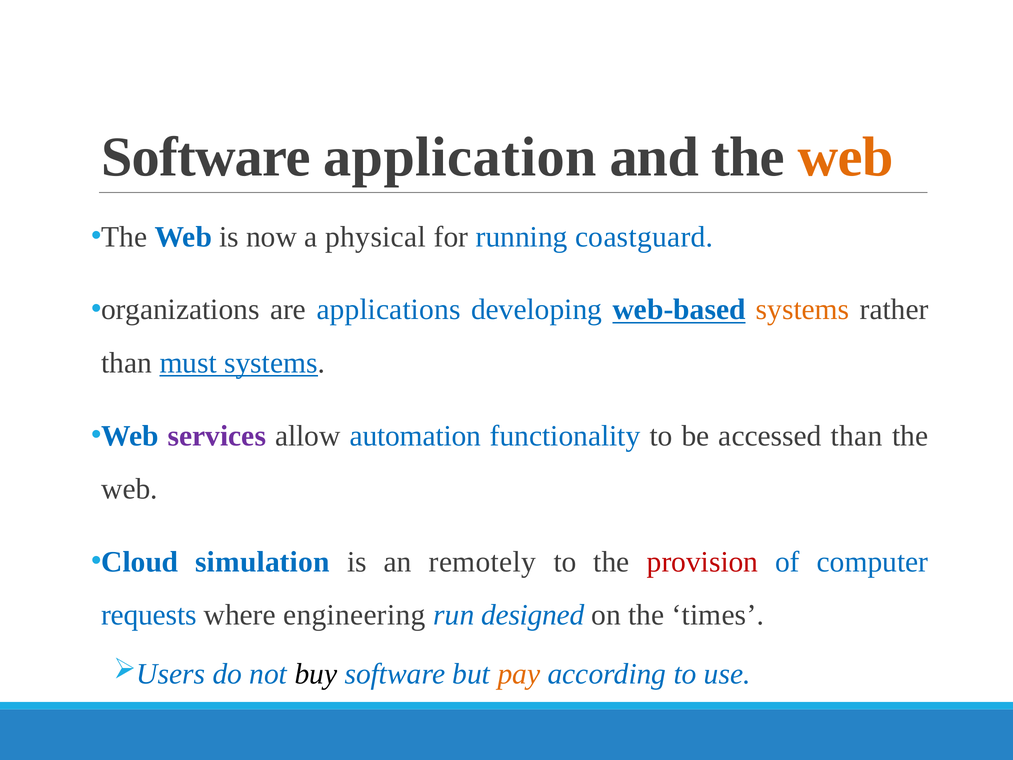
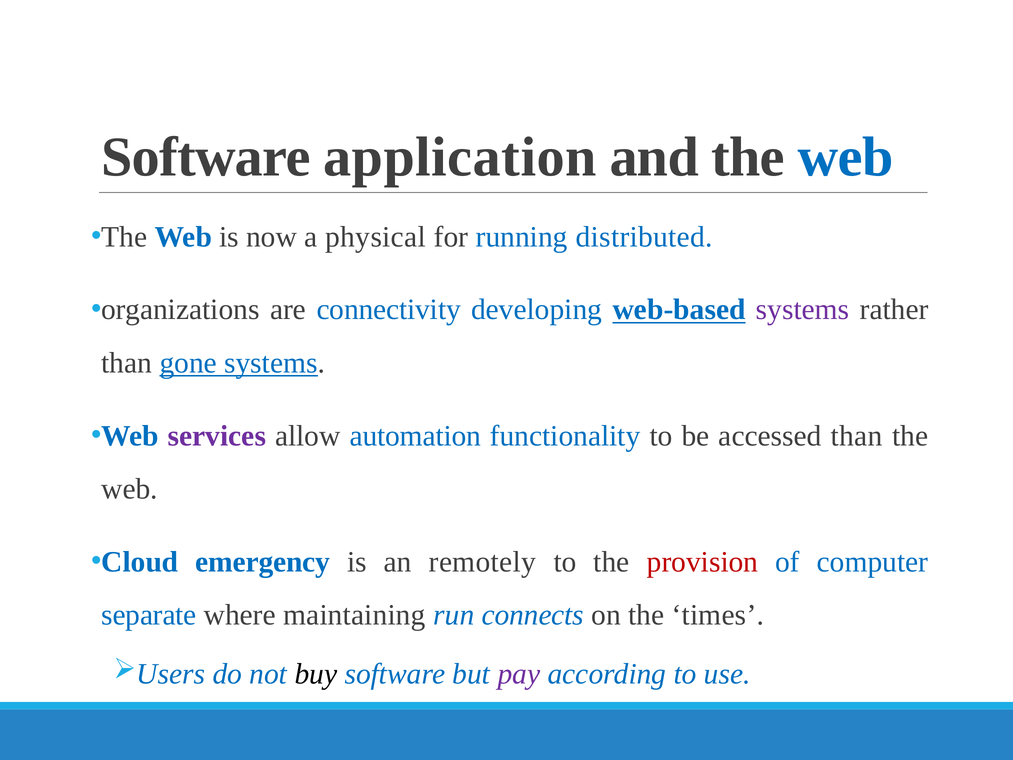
web at (845, 157) colour: orange -> blue
coastguard: coastguard -> distributed
applications: applications -> connectivity
systems at (803, 310) colour: orange -> purple
must: must -> gone
simulation: simulation -> emergency
requests: requests -> separate
engineering: engineering -> maintaining
designed: designed -> connects
pay colour: orange -> purple
